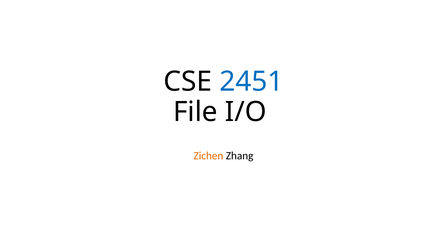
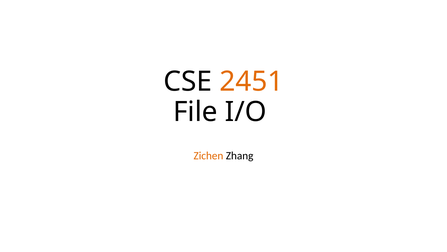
2451 colour: blue -> orange
